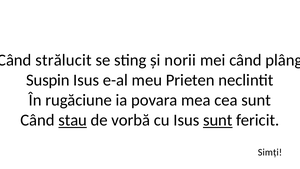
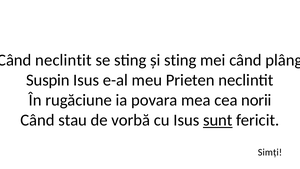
strălucit at (63, 60): strălucit -> neclintit
și norii: norii -> sting
cea sunt: sunt -> norii
stau underline: present -> none
